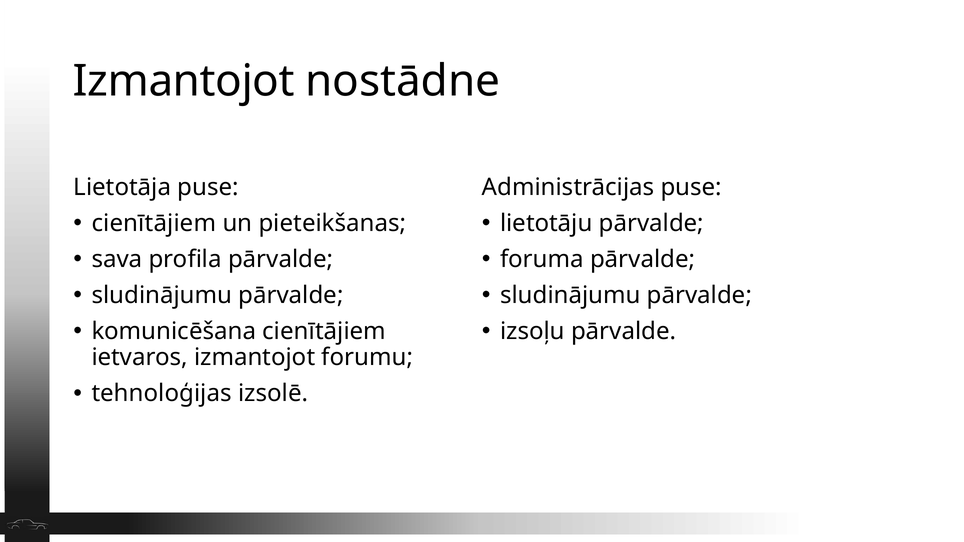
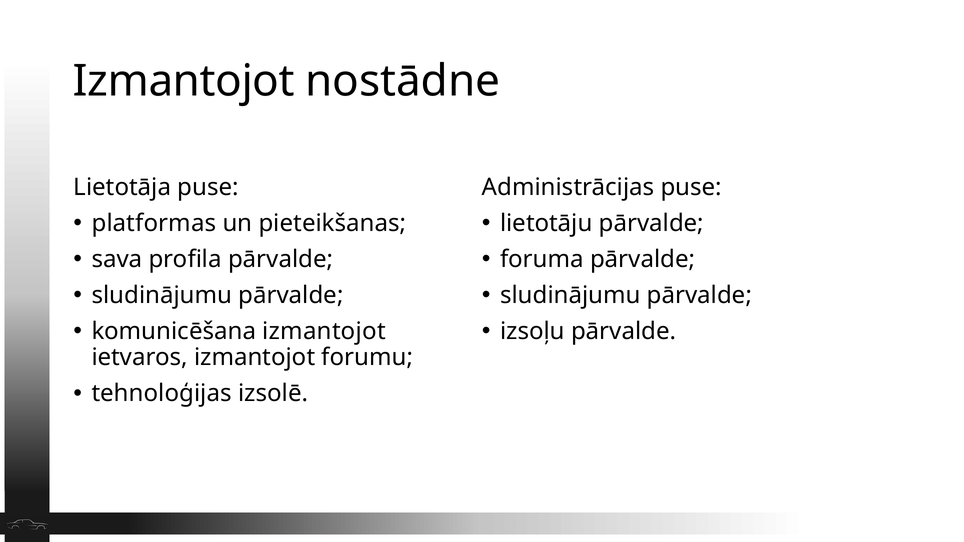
cienītājiem at (154, 223): cienītājiem -> platformas
komunicēšana cienītājiem: cienītājiem -> izmantojot
